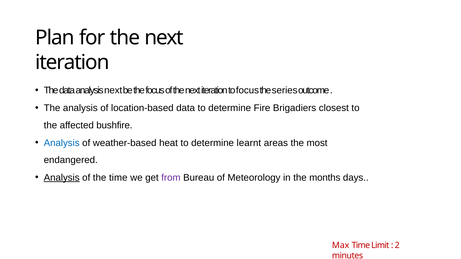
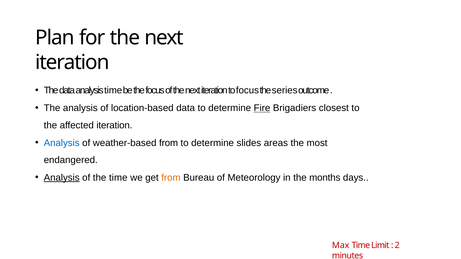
analysis next: next -> time
Fire underline: none -> present
affected bushfire: bushfire -> iteration
weather-based heat: heat -> from
learnt: learnt -> slides
from at (171, 178) colour: purple -> orange
